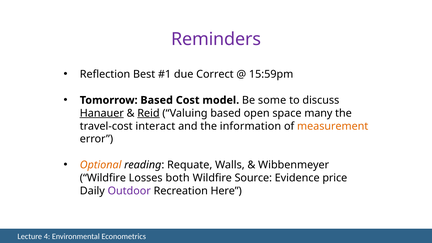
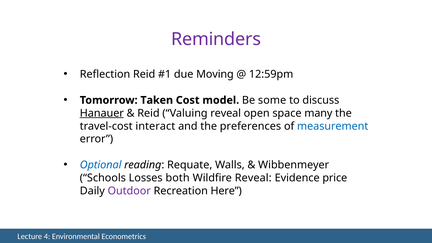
Reflection Best: Best -> Reid
Correct: Correct -> Moving
15:59pm: 15:59pm -> 12:59pm
Tomorrow Based: Based -> Taken
Reid at (148, 113) underline: present -> none
Valuing based: based -> reveal
information: information -> preferences
measurement colour: orange -> blue
Optional colour: orange -> blue
Wildfire at (103, 178): Wildfire -> Schools
Wildfire Source: Source -> Reveal
